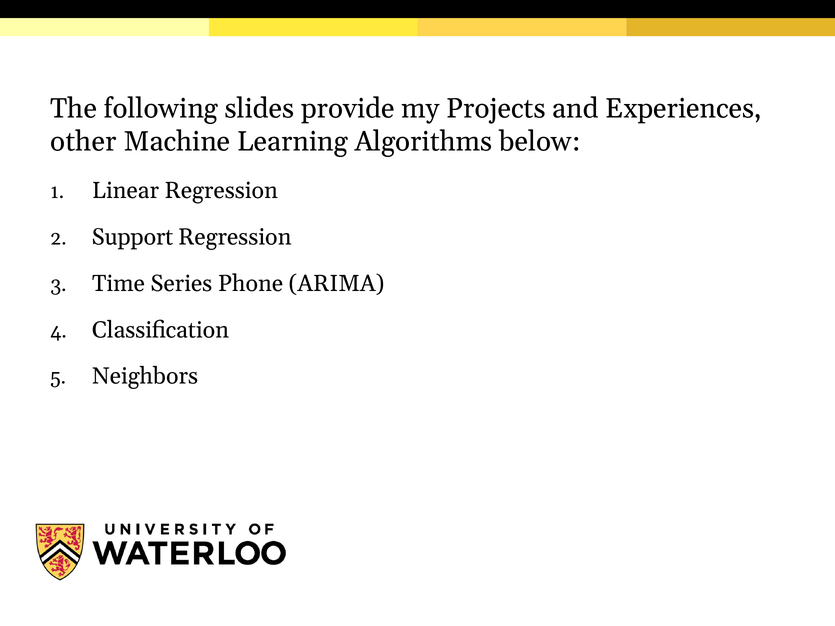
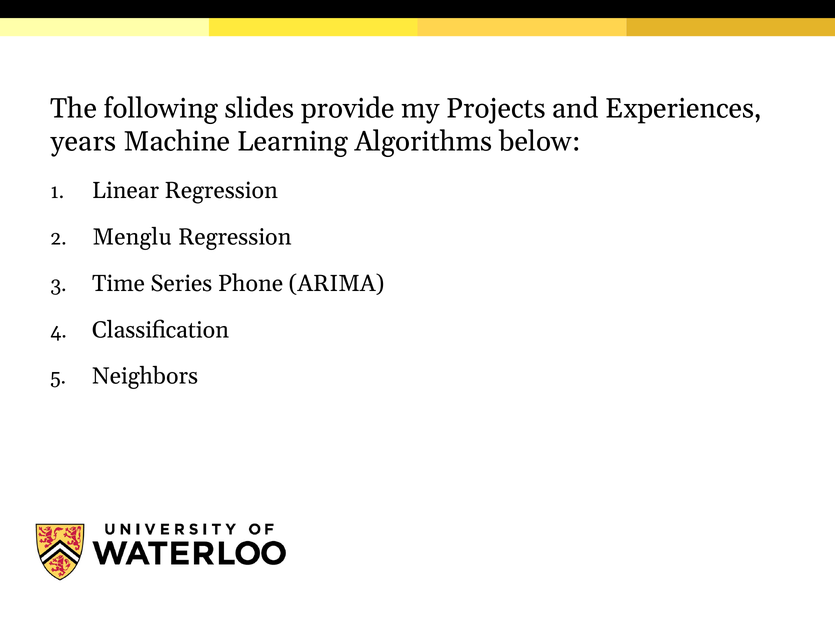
other: other -> years
Support: Support -> Menglu
